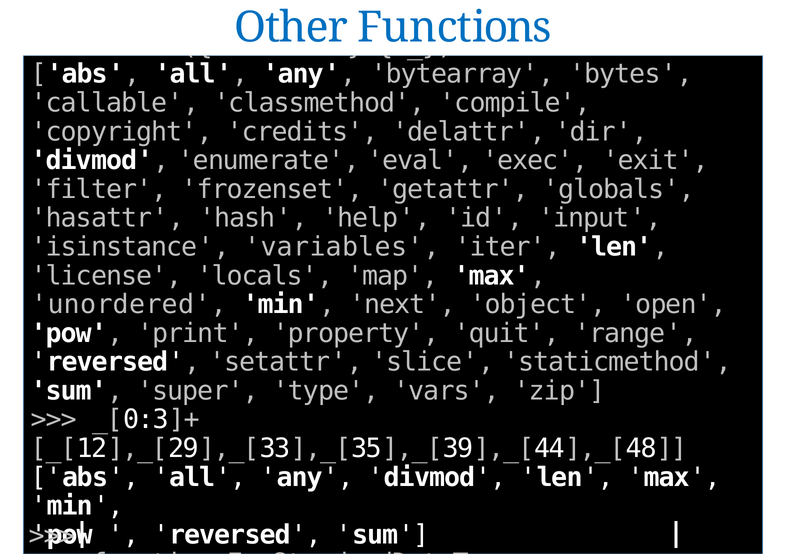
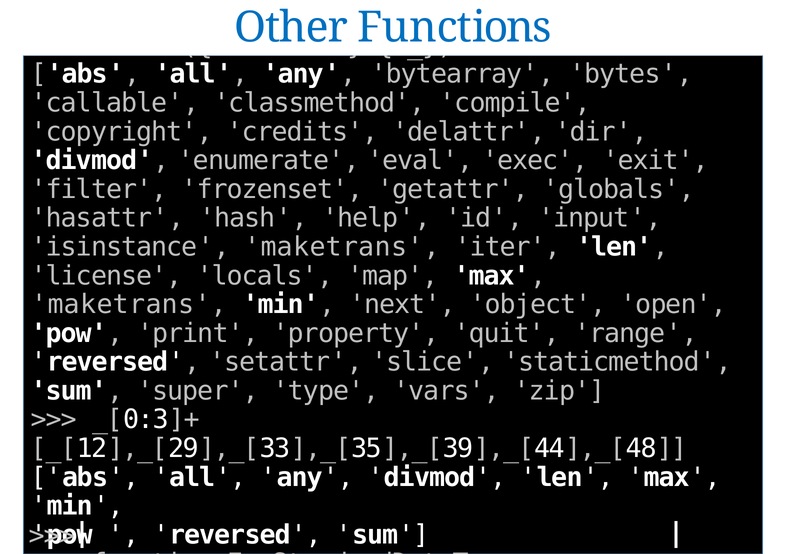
isinstance variables: variables -> maketrans
unordered at (129, 305): unordered -> maketrans
